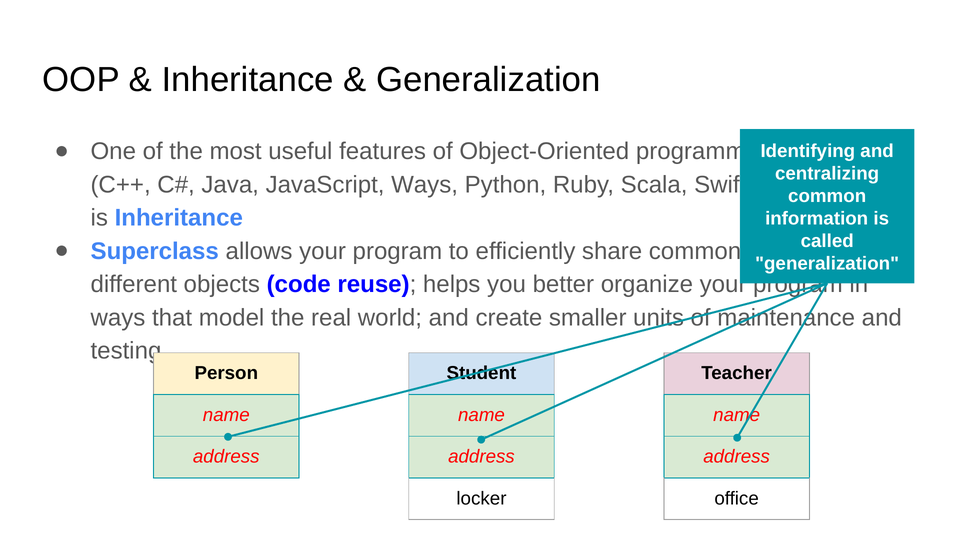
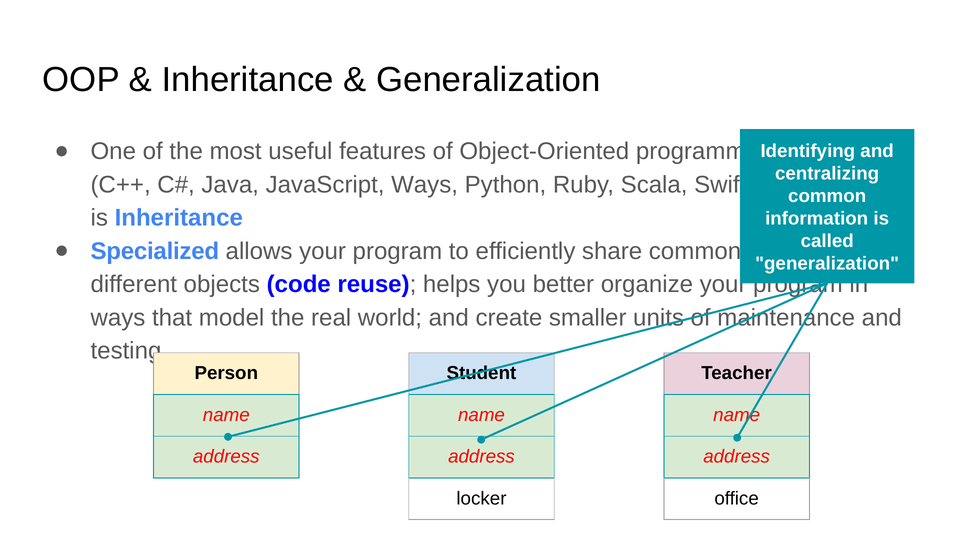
Superclass: Superclass -> Specialized
